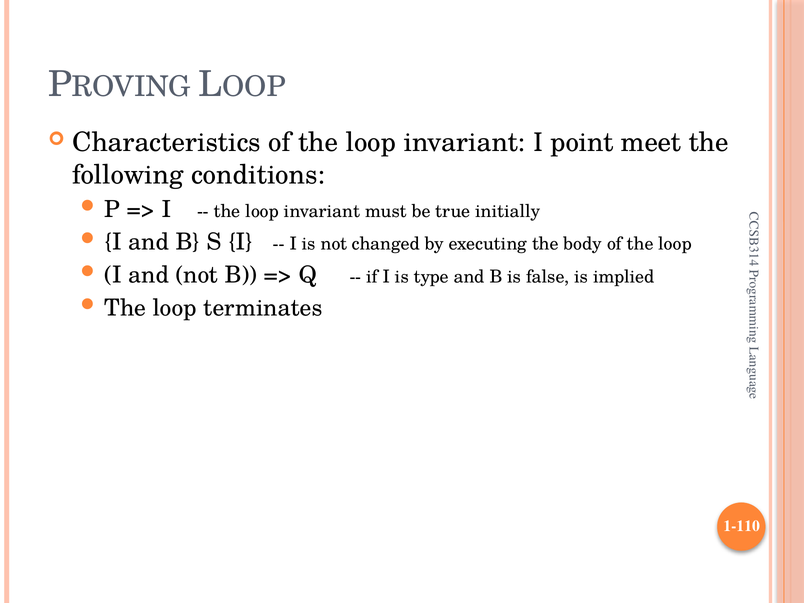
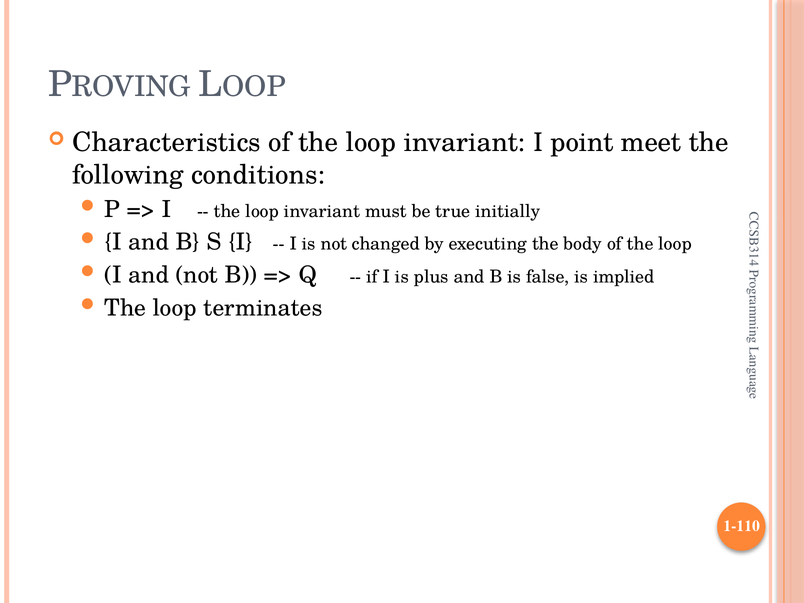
type: type -> plus
